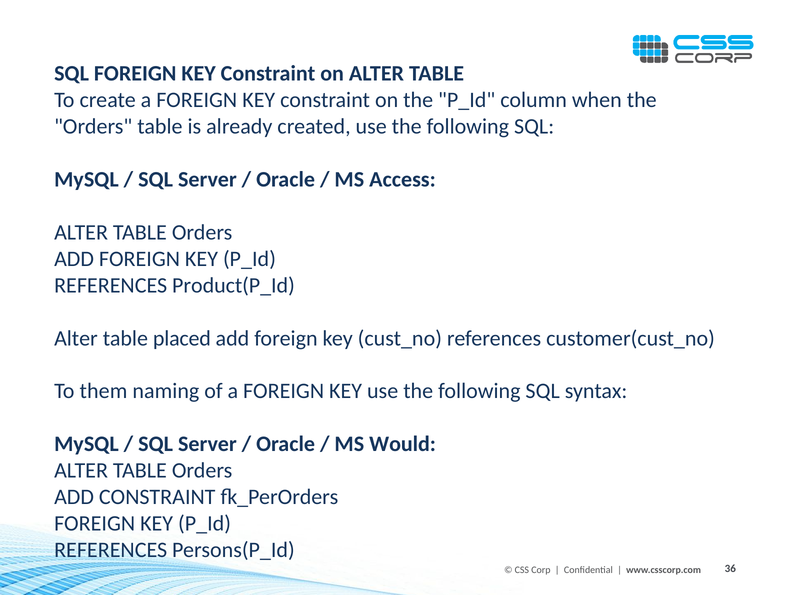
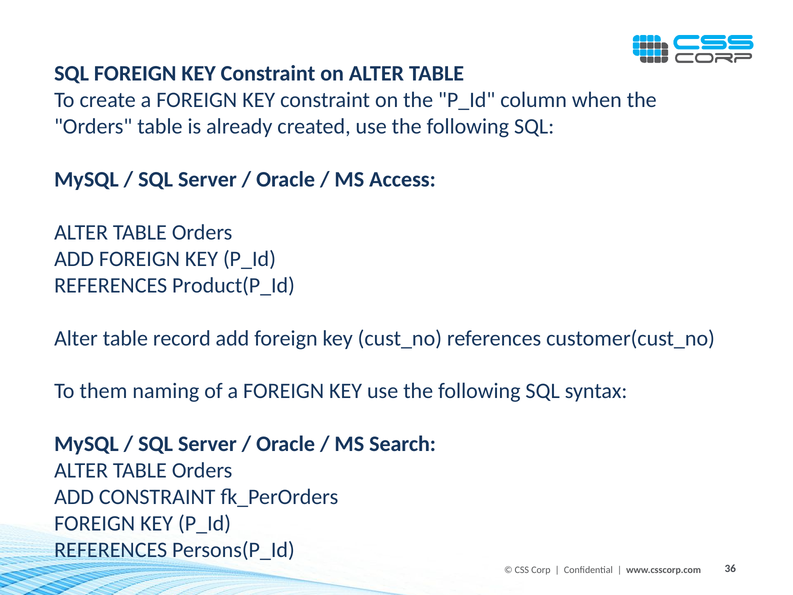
placed: placed -> record
Would: Would -> Search
